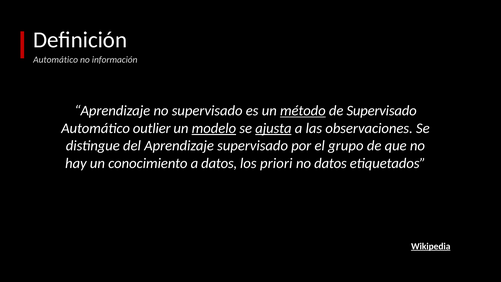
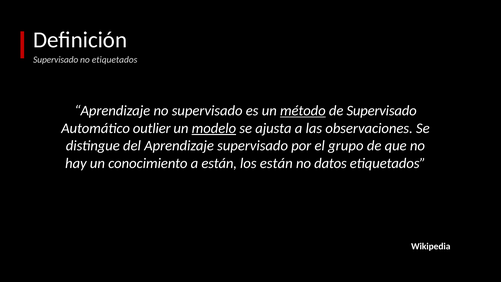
Automático at (56, 60): Automático -> Supervisado
no información: información -> etiquetados
ajusta underline: present -> none
a datos: datos -> están
los priori: priori -> están
Wikipedia underline: present -> none
